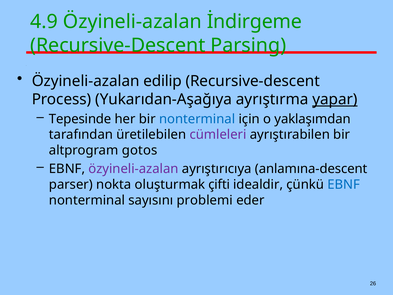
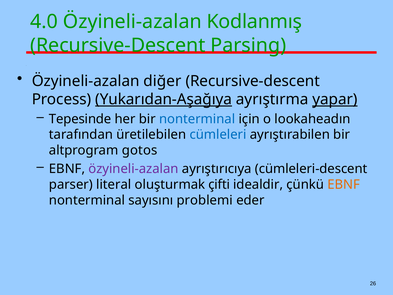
4.9: 4.9 -> 4.0
İndirgeme: İndirgeme -> Kodlanmış
edilip: edilip -> diğer
Yukarıdan-Aşağıya underline: none -> present
yaklaşımdan: yaklaşımdan -> lookaheadın
cümleleri colour: purple -> blue
anlamına-descent: anlamına-descent -> cümleleri-descent
nokta: nokta -> literal
EBNF at (344, 184) colour: blue -> orange
